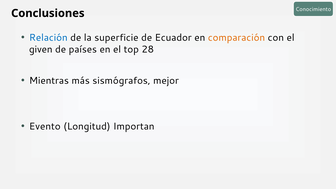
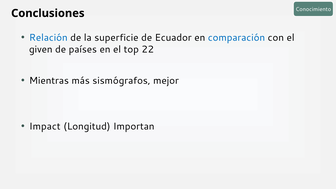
comparación colour: orange -> blue
28: 28 -> 22
Evento: Evento -> Impact
